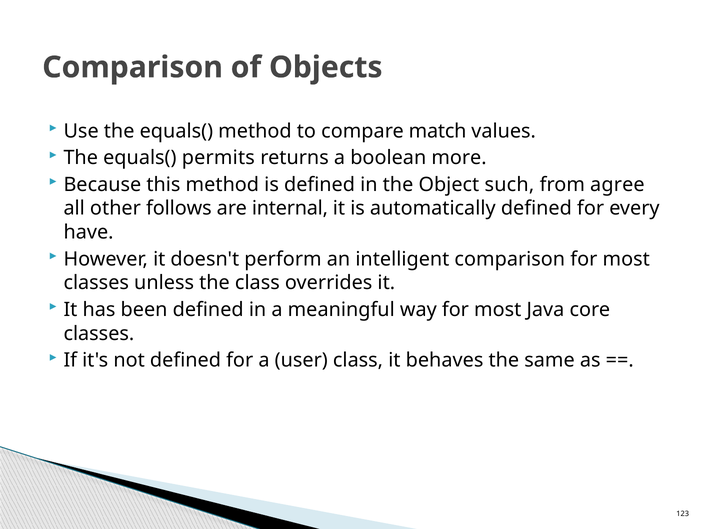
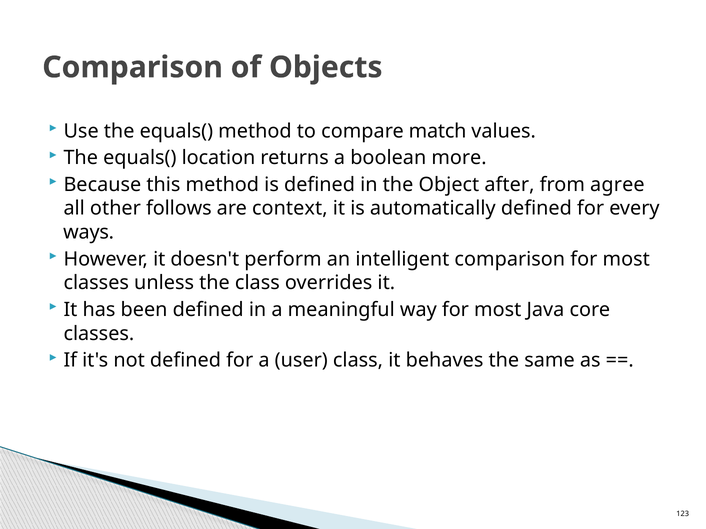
permits: permits -> location
such: such -> after
internal: internal -> context
have: have -> ways
